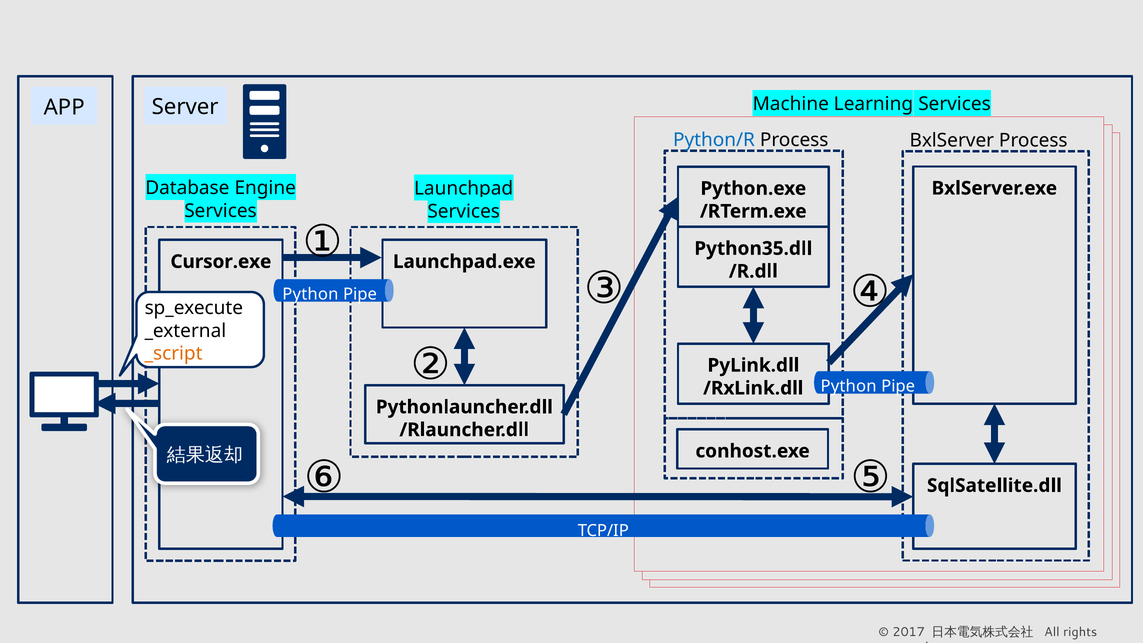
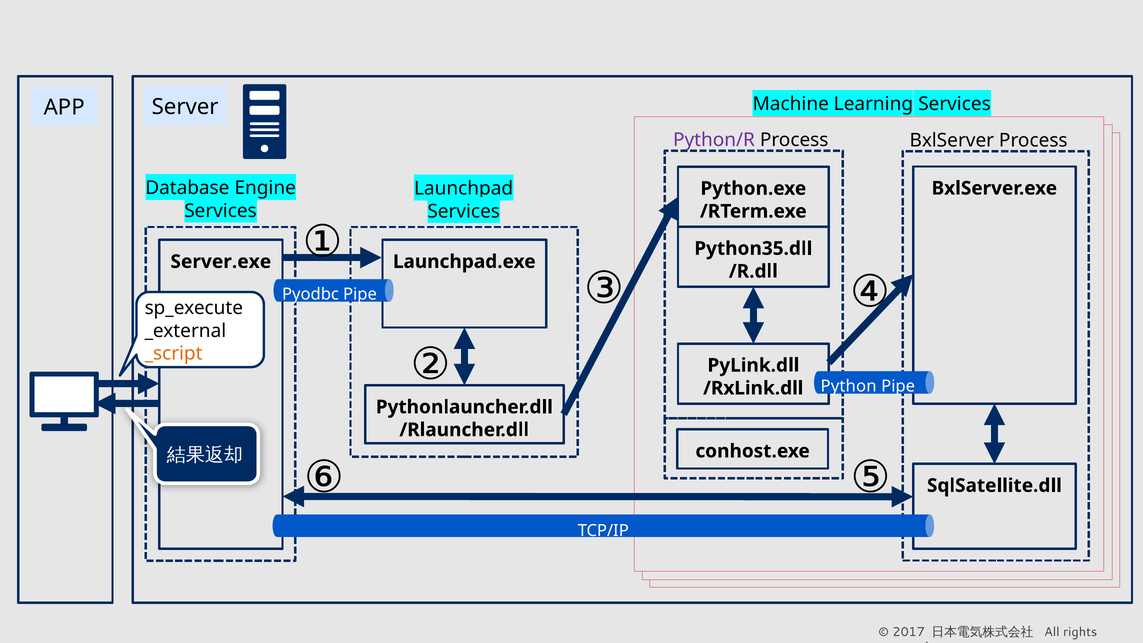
Python/R colour: blue -> purple
Cursor.exe: Cursor.exe -> Server.exe
Python at (310, 294): Python -> Pyodbc
